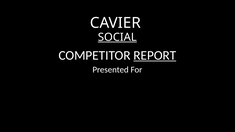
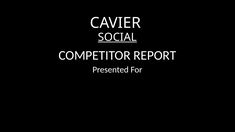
REPORT underline: present -> none
